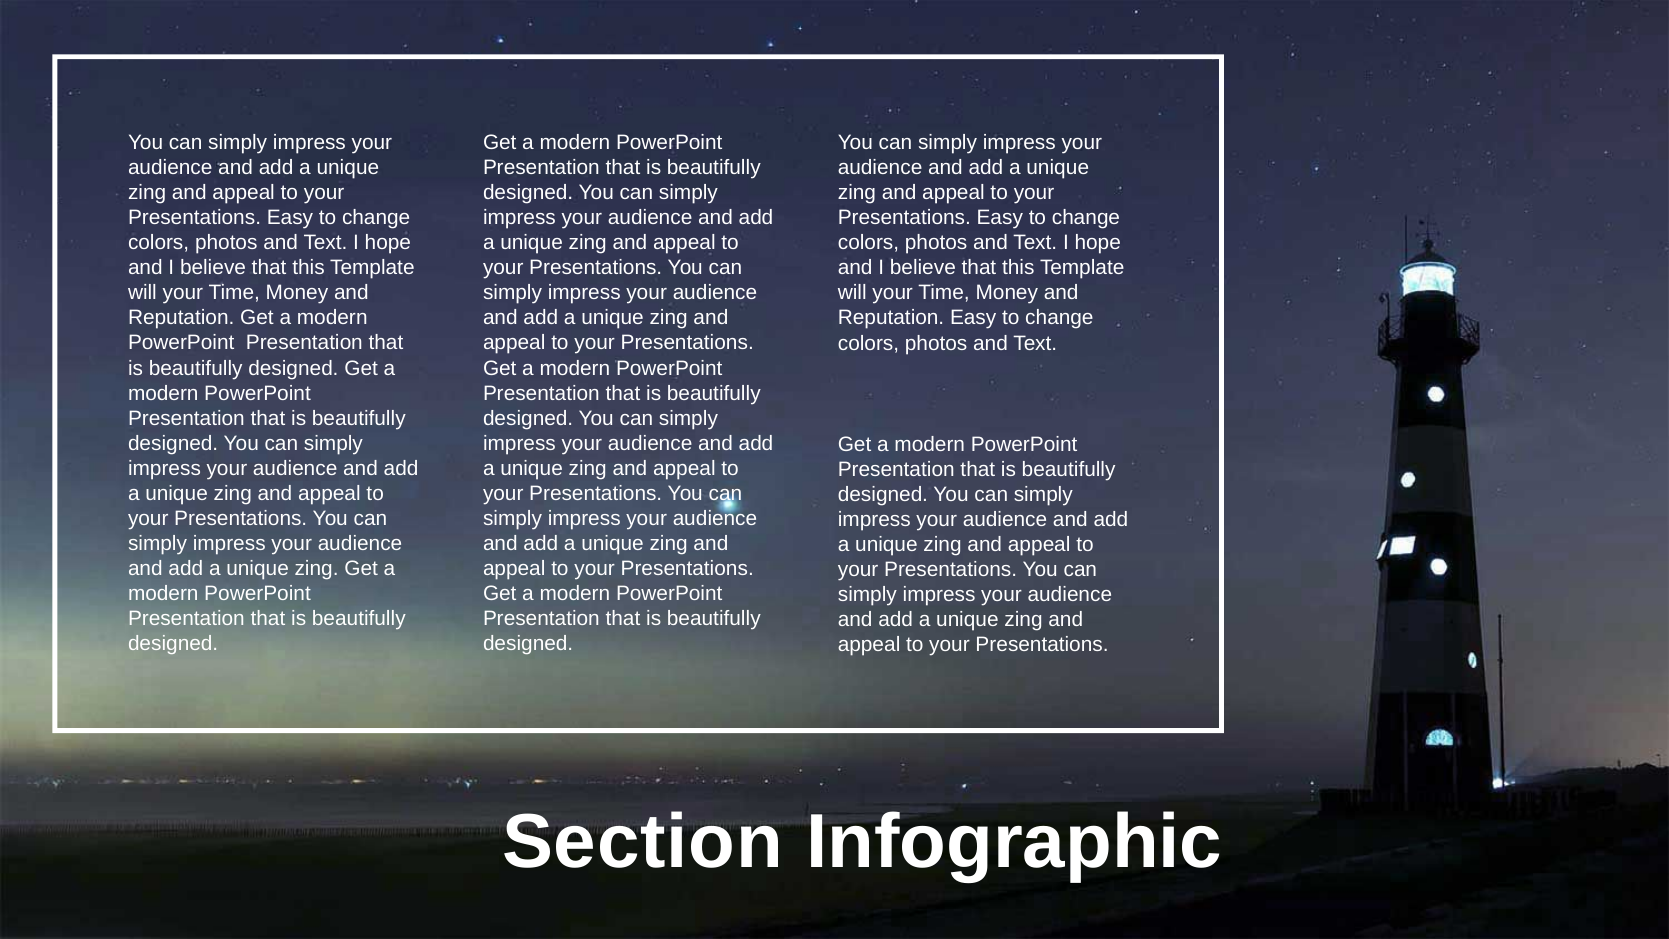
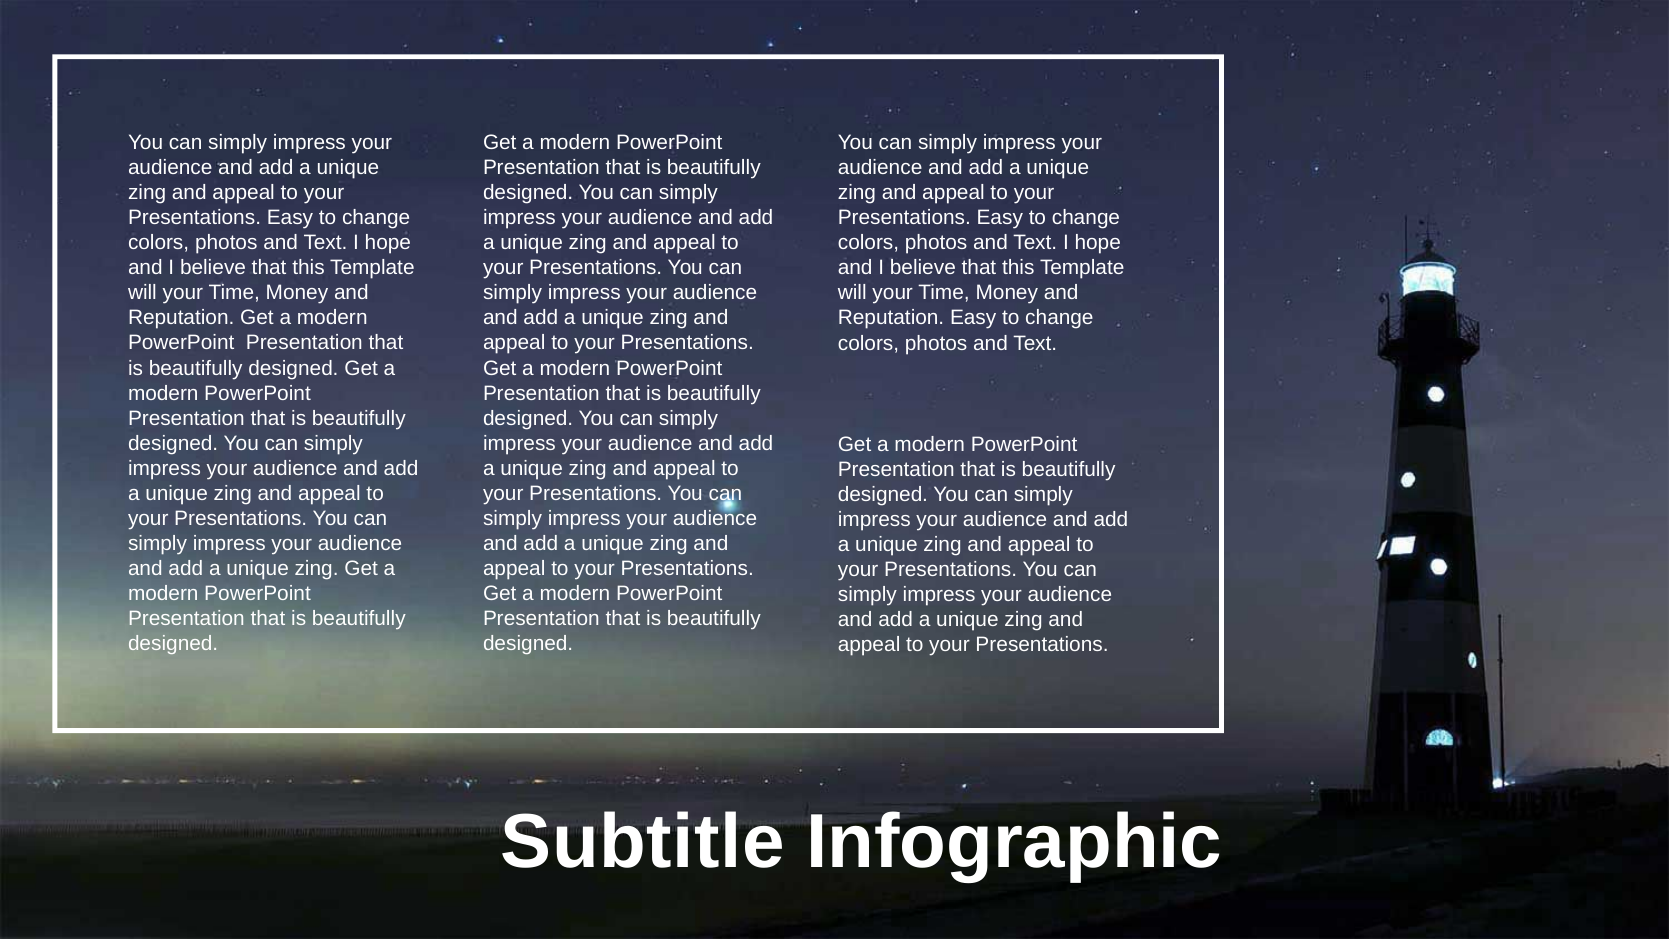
Section: Section -> Subtitle
